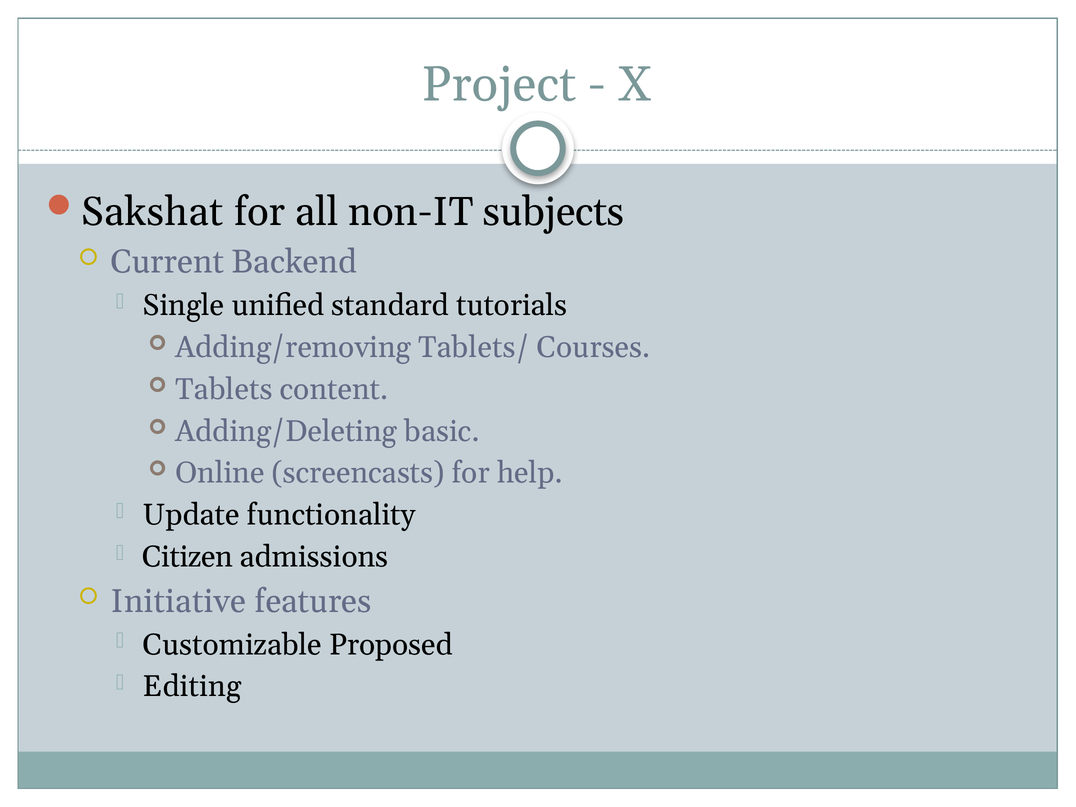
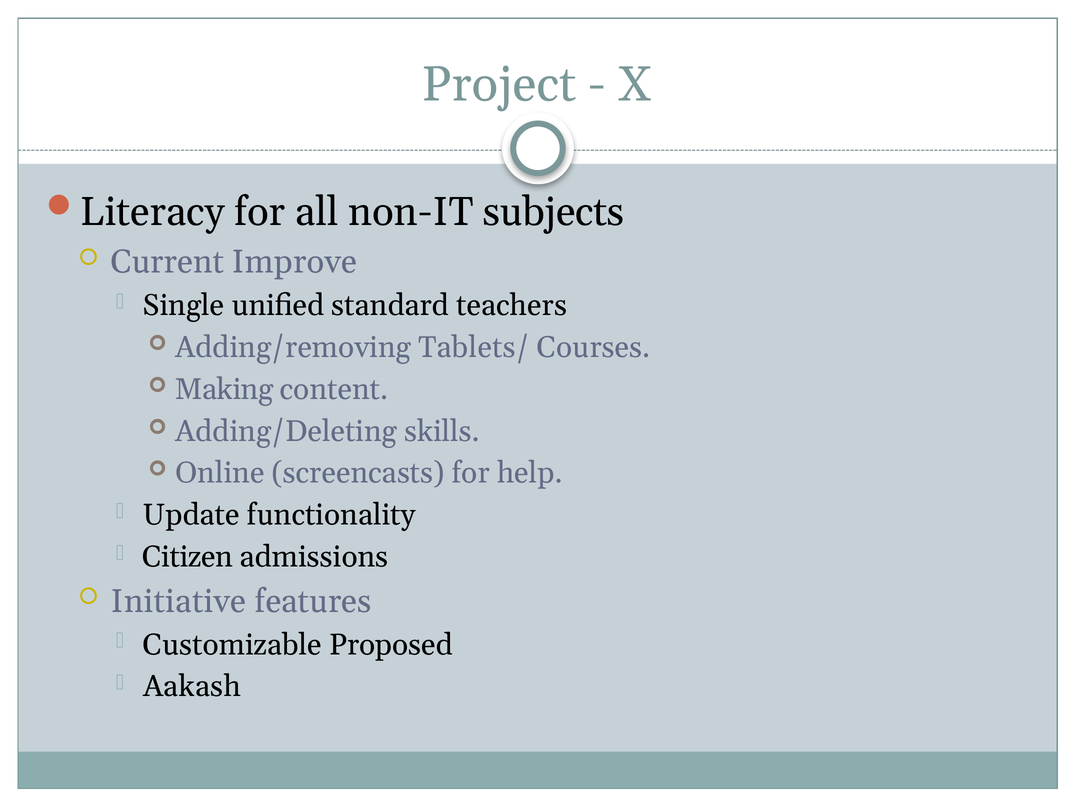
Sakshat: Sakshat -> Literacy
Backend: Backend -> Improve
tutorials: tutorials -> teachers
Tablets: Tablets -> Making
basic: basic -> skills
Editing: Editing -> Aakash
